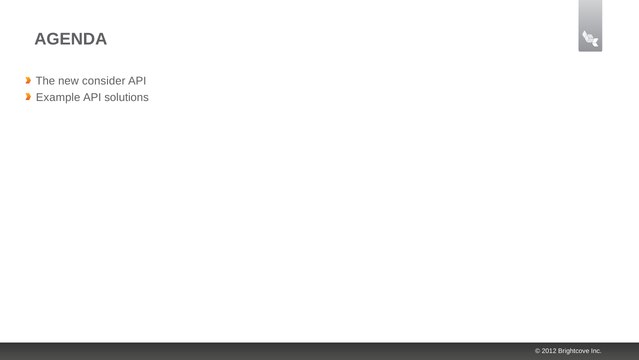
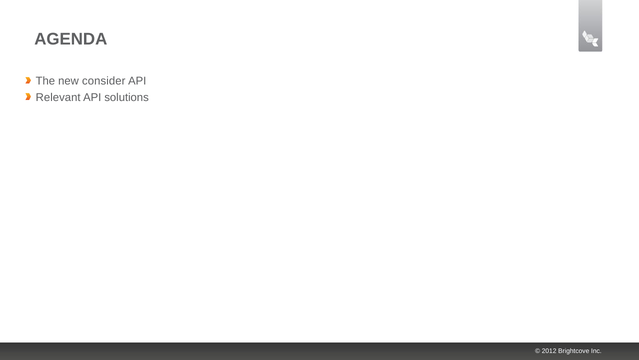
Example: Example -> Relevant
